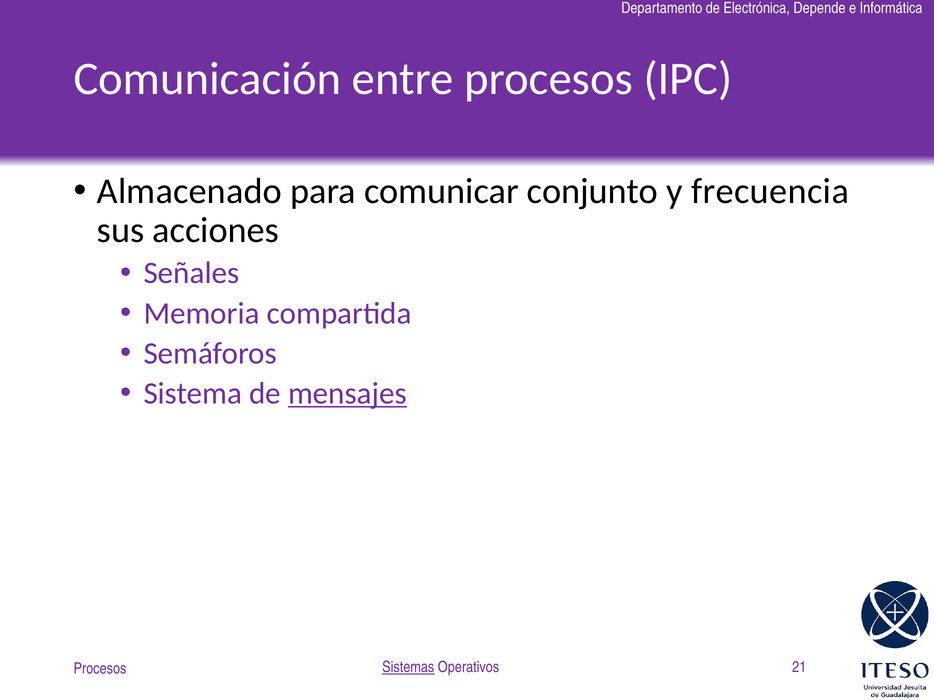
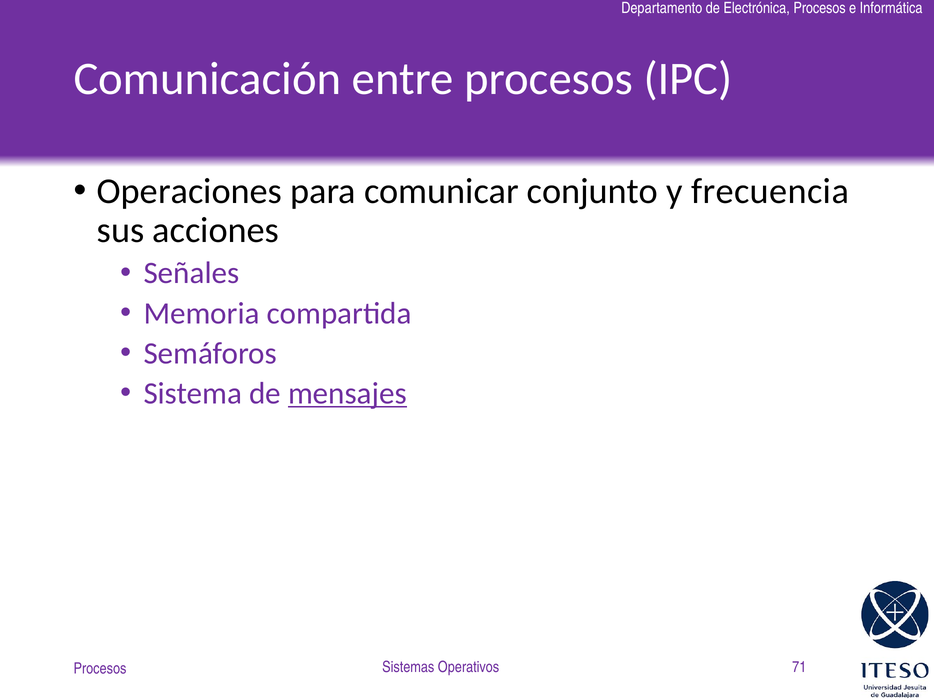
Depende at (819, 8): Depende -> Procesos
Almacenado: Almacenado -> Operaciones
Sistemas underline: present -> none
21: 21 -> 71
